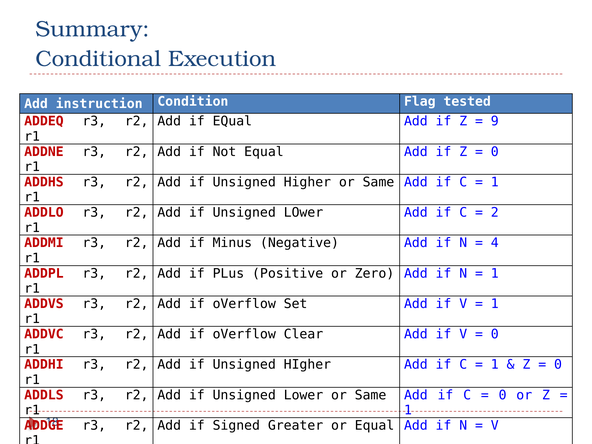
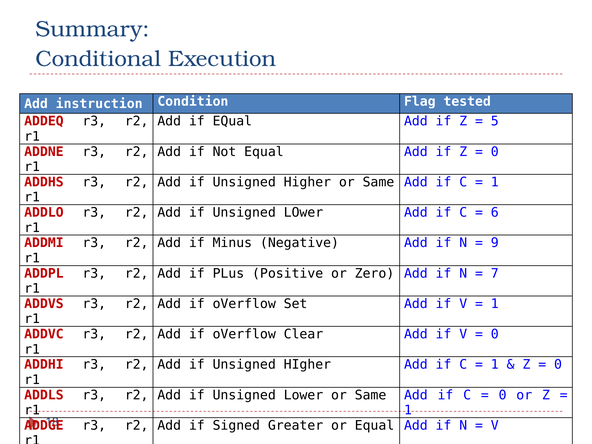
9: 9 -> 5
2: 2 -> 6
4: 4 -> 9
1 at (495, 273): 1 -> 7
